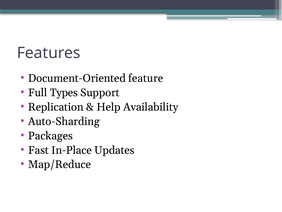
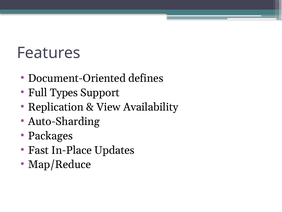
feature: feature -> defines
Help: Help -> View
